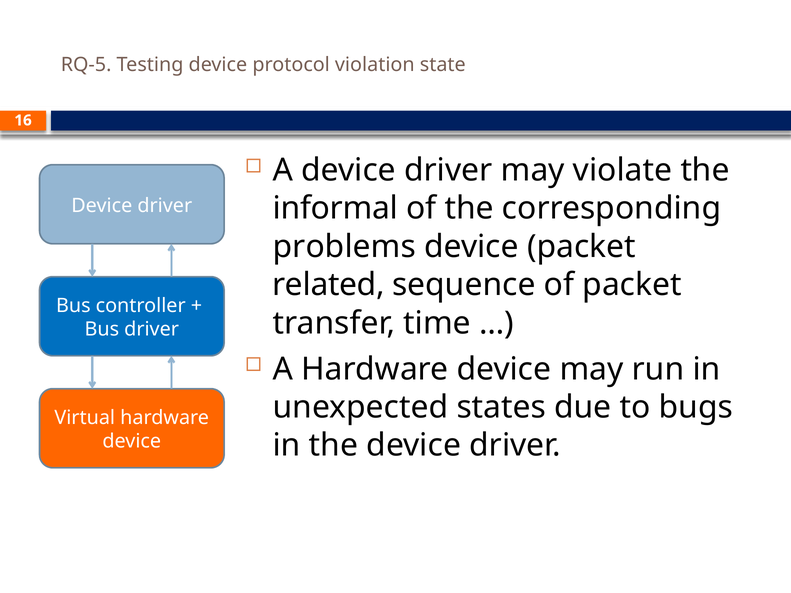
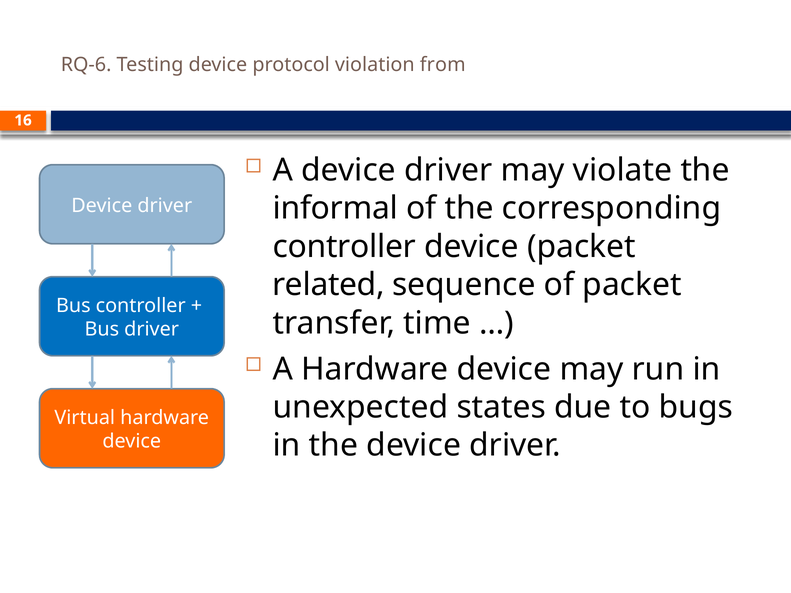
RQ-5: RQ-5 -> RQ-6
state: state -> from
problems at (344, 247): problems -> controller
